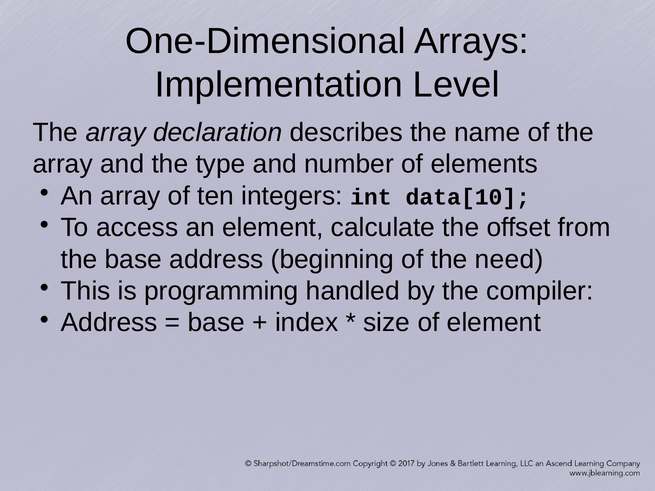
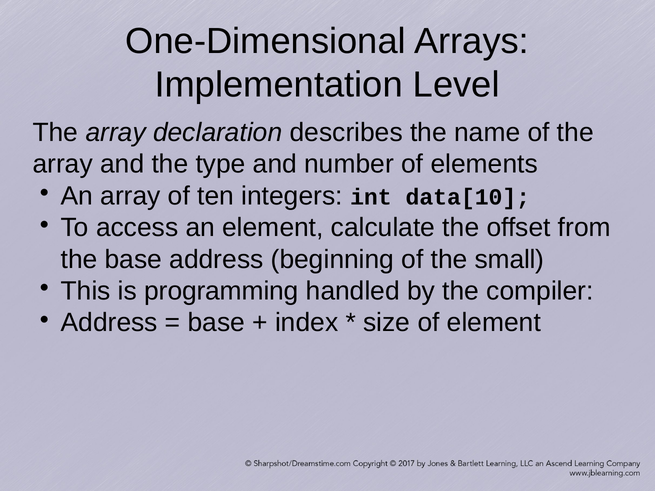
need: need -> small
